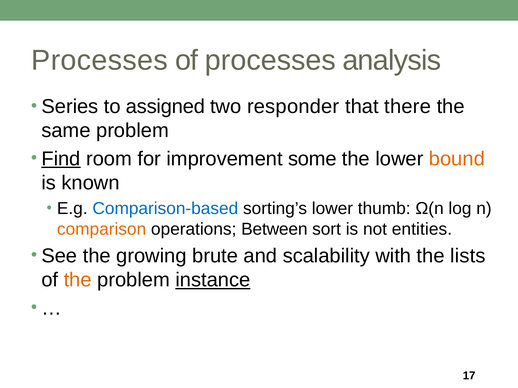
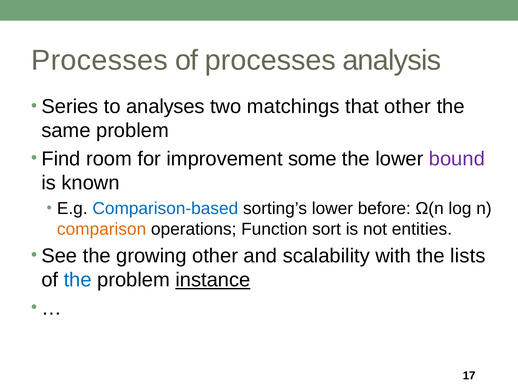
assigned: assigned -> analyses
responder: responder -> matchings
that there: there -> other
Find underline: present -> none
bound colour: orange -> purple
thumb: thumb -> before
Between: Between -> Function
growing brute: brute -> other
the at (78, 280) colour: orange -> blue
